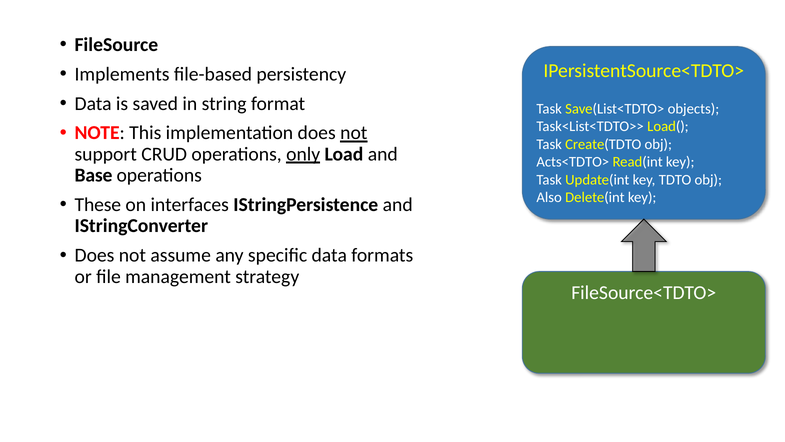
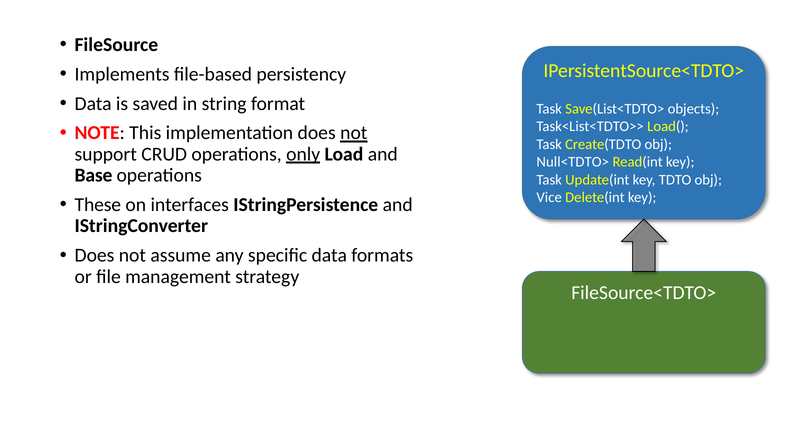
Acts<TDTO>: Acts<TDTO> -> Null<TDTO>
Also: Also -> Vice
